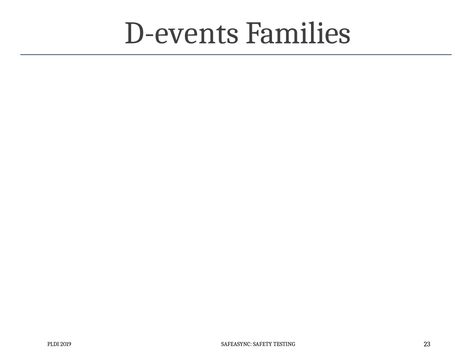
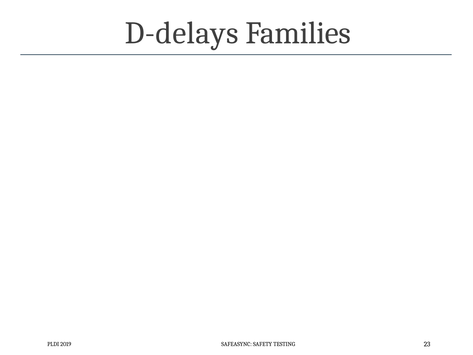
D-events: D-events -> D-delays
